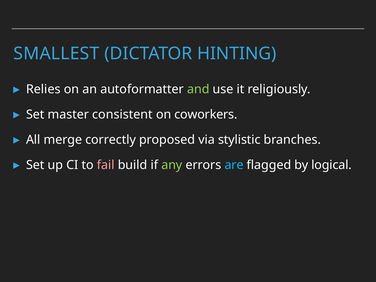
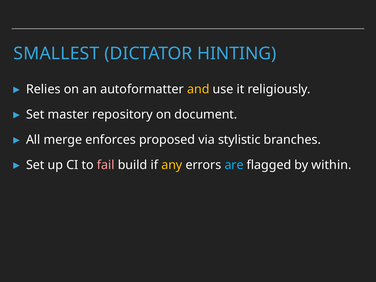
and colour: light green -> yellow
consistent: consistent -> repository
coworkers: coworkers -> document
correctly: correctly -> enforces
any colour: light green -> yellow
logical: logical -> within
